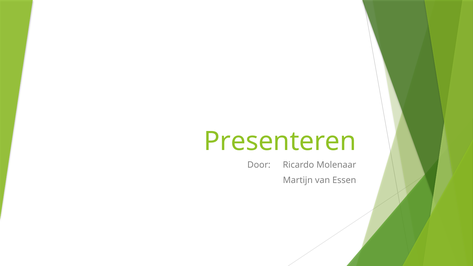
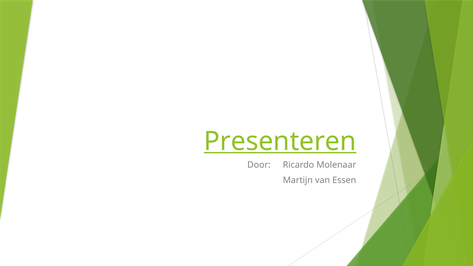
Presenteren underline: none -> present
